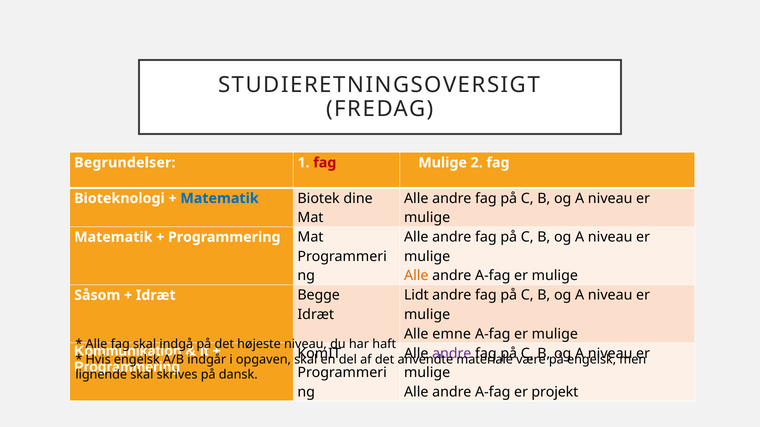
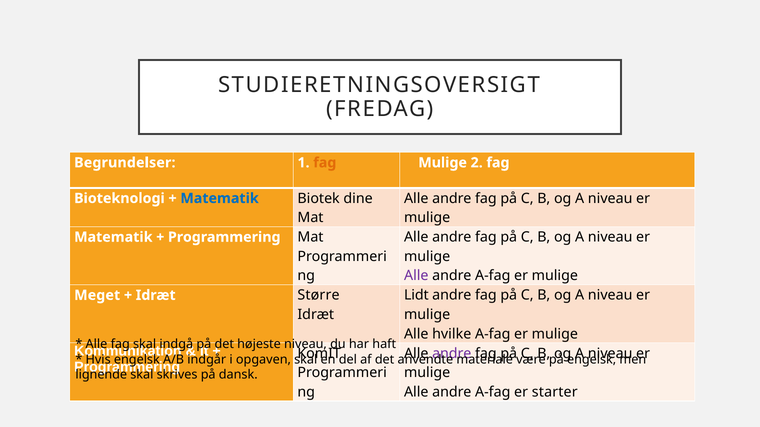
fag at (325, 163) colour: red -> orange
Alle at (416, 276) colour: orange -> purple
Såsom: Såsom -> Meget
Begge: Begge -> Større
emne: emne -> hvilke
projekt: projekt -> starter
